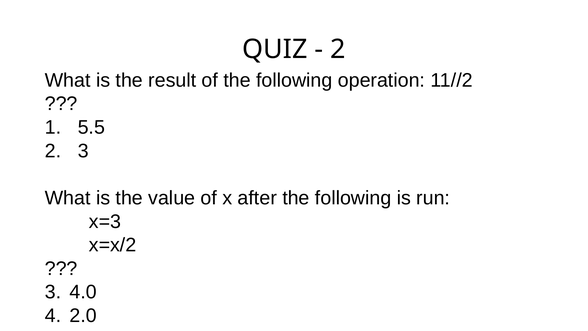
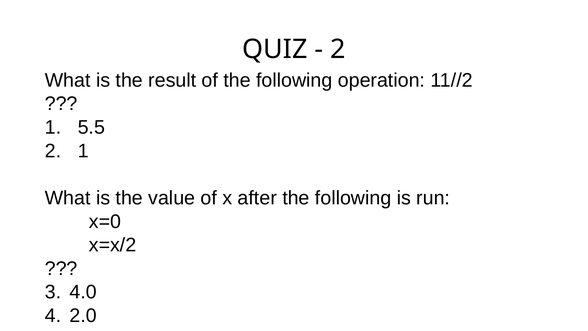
2 3: 3 -> 1
x=3: x=3 -> x=0
